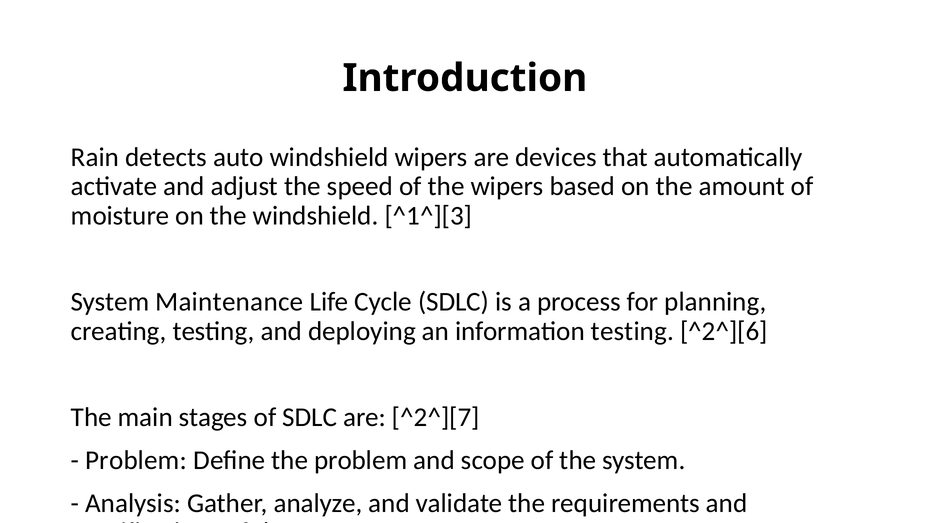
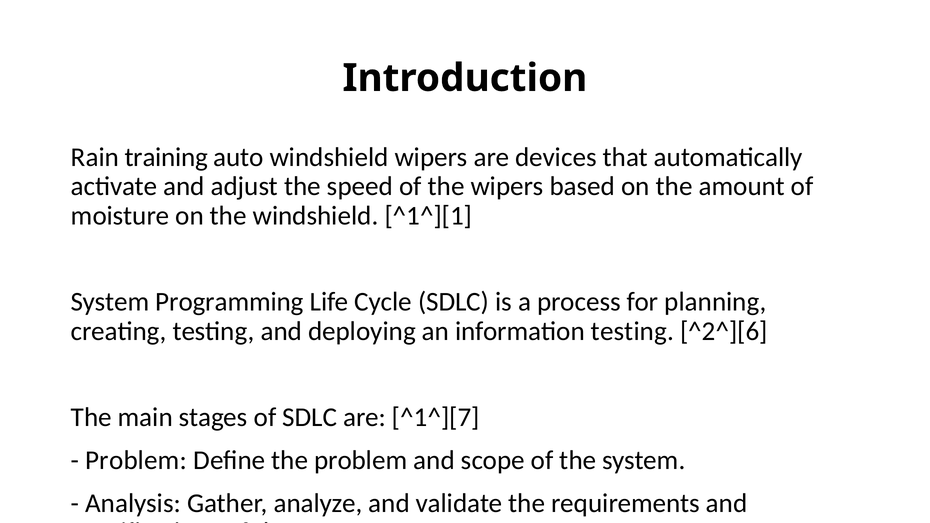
detects: detects -> training
^1^][3: ^1^][3 -> ^1^][1
System Maintenance: Maintenance -> Programming
^2^][7: ^2^][7 -> ^1^][7
